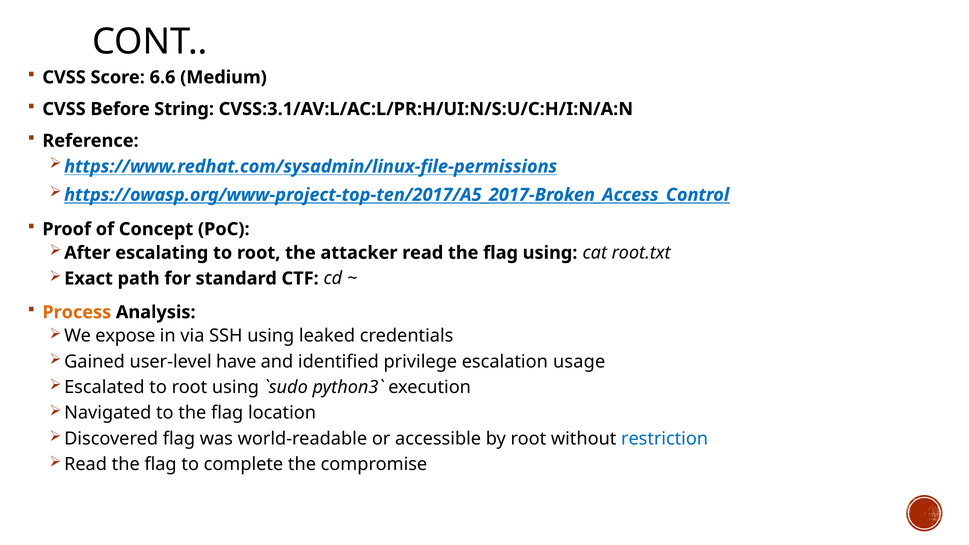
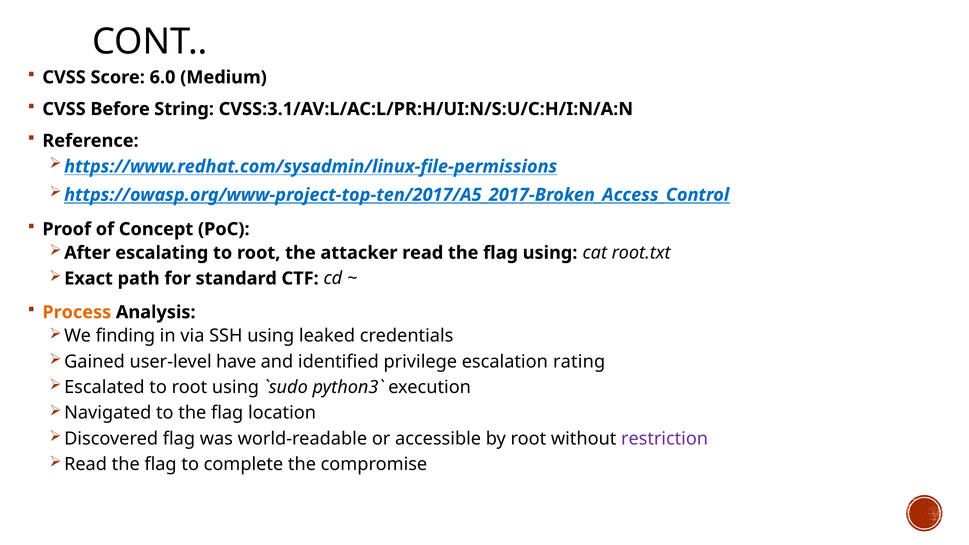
6.6: 6.6 -> 6.0
expose: expose -> finding
usage: usage -> rating
restriction colour: blue -> purple
